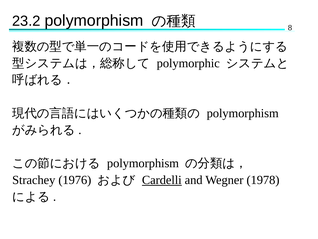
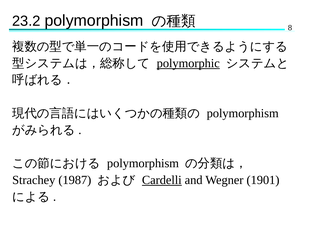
polymorphic underline: none -> present
1976: 1976 -> 1987
1978: 1978 -> 1901
